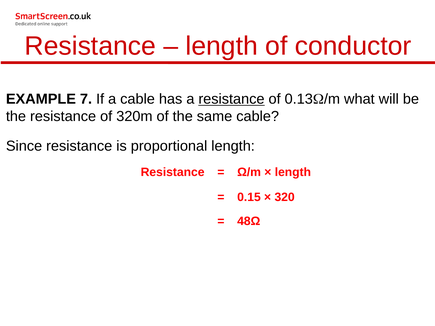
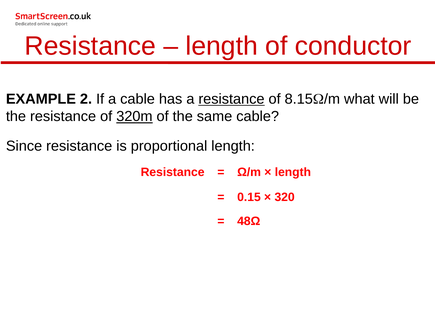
7: 7 -> 2
0.13: 0.13 -> 8.15
320m underline: none -> present
